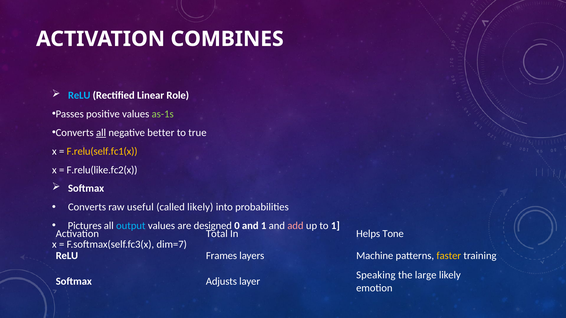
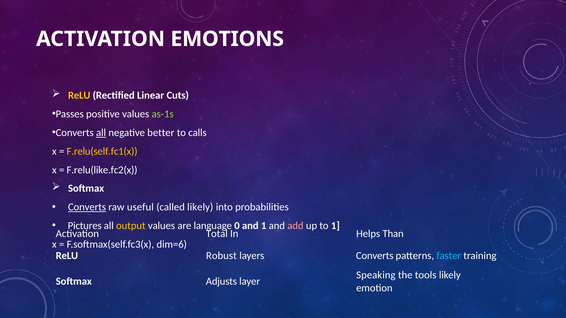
COMBINES: COMBINES -> EMOTIONS
ReLU at (79, 96) colour: light blue -> yellow
Role: Role -> Cuts
true: true -> calls
Converts at (87, 207) underline: none -> present
output colour: light blue -> yellow
designed: designed -> language
Tone: Tone -> Than
dim=7: dim=7 -> dim=6
Frames: Frames -> Robust
layers Machine: Machine -> Converts
faster colour: yellow -> light blue
large: large -> tools
